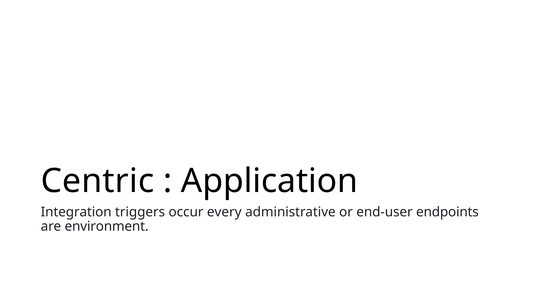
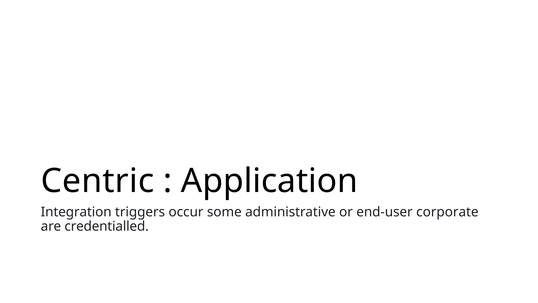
every: every -> some
endpoints: endpoints -> corporate
environment: environment -> credentialled
